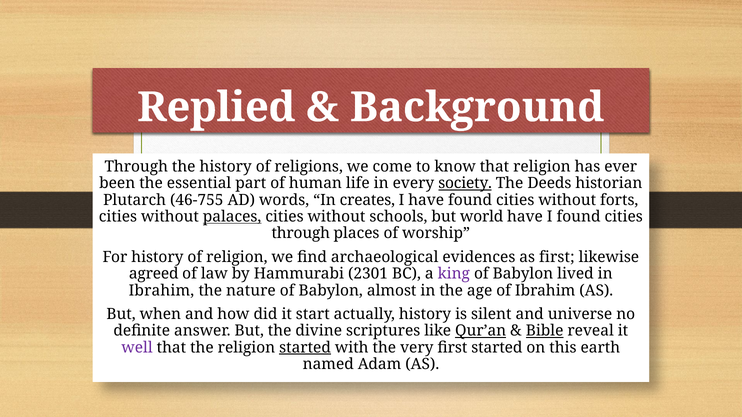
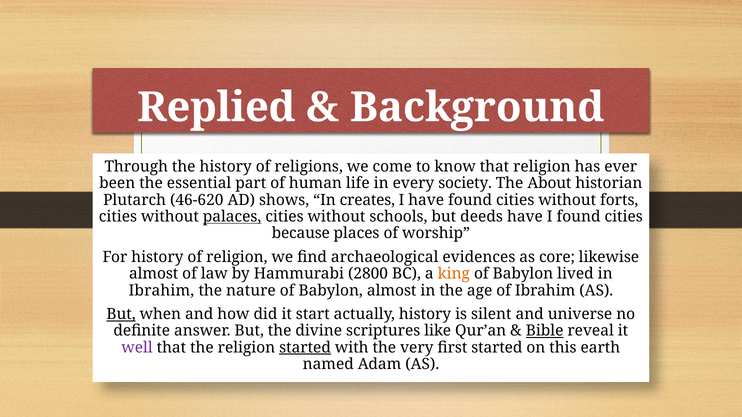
society underline: present -> none
Deeds: Deeds -> About
46-755: 46-755 -> 46-620
words: words -> shows
world: world -> deeds
through at (301, 234): through -> because
as first: first -> core
agreed at (154, 274): agreed -> almost
2301: 2301 -> 2800
king colour: purple -> orange
But at (121, 314) underline: none -> present
Qur’an underline: present -> none
